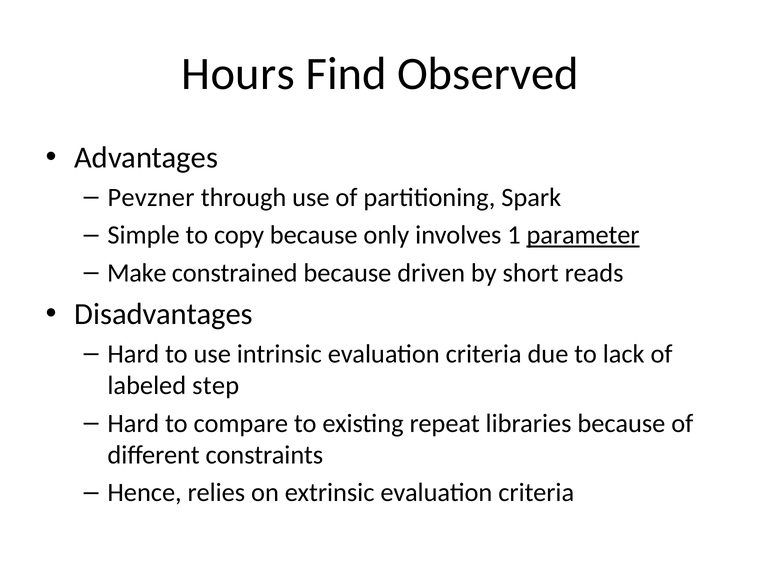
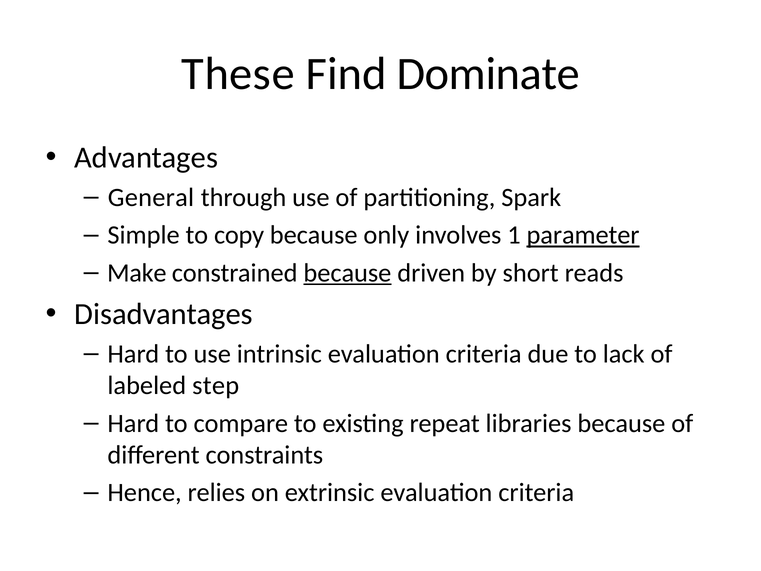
Hours: Hours -> These
Observed: Observed -> Dominate
Pevzner: Pevzner -> General
because at (347, 273) underline: none -> present
